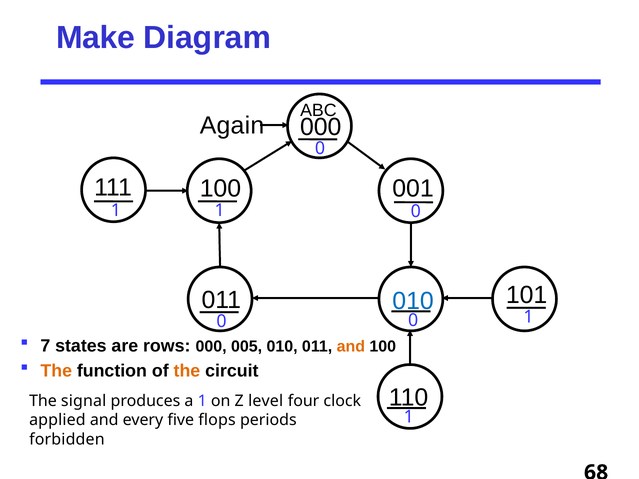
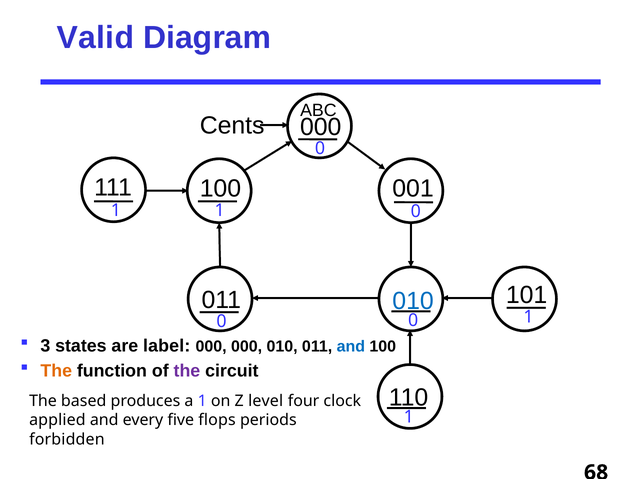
Make: Make -> Valid
Again: Again -> Cents
7: 7 -> 3
rows: rows -> label
000 005: 005 -> 000
and at (351, 347) colour: orange -> blue
the at (187, 371) colour: orange -> purple
signal: signal -> based
